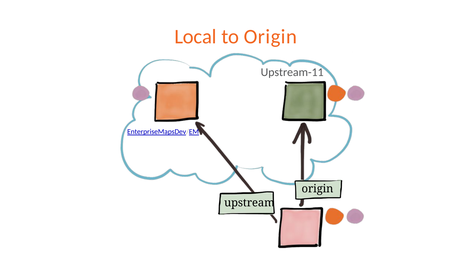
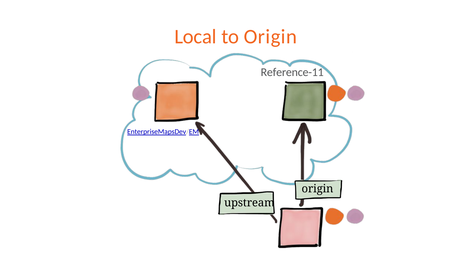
Upstream-11: Upstream-11 -> Reference-11
